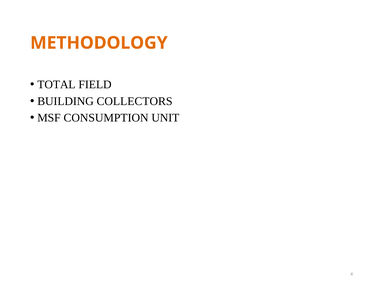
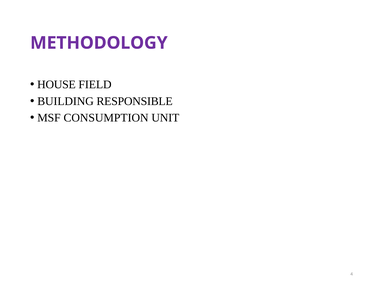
METHODOLOGY colour: orange -> purple
TOTAL: TOTAL -> HOUSE
COLLECTORS: COLLECTORS -> RESPONSIBLE
